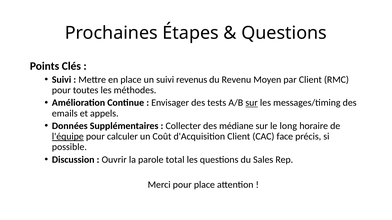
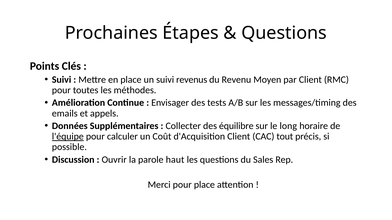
sur at (252, 103) underline: present -> none
médiane: médiane -> équilibre
face: face -> tout
total: total -> haut
